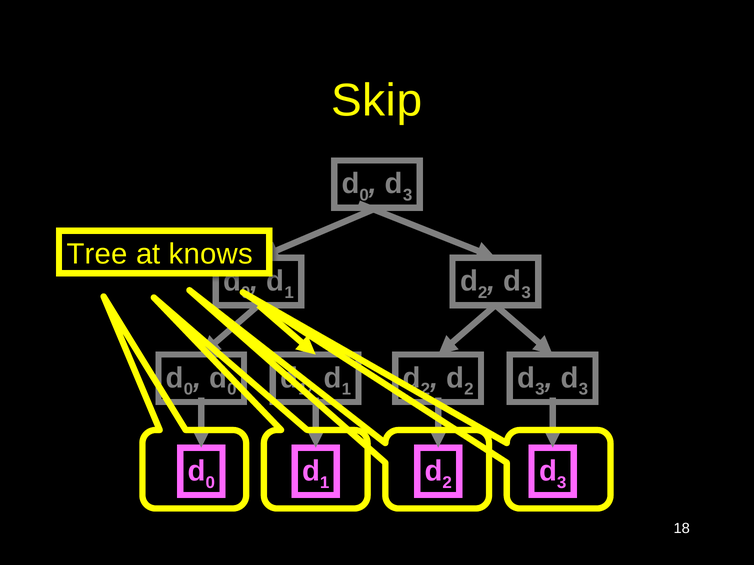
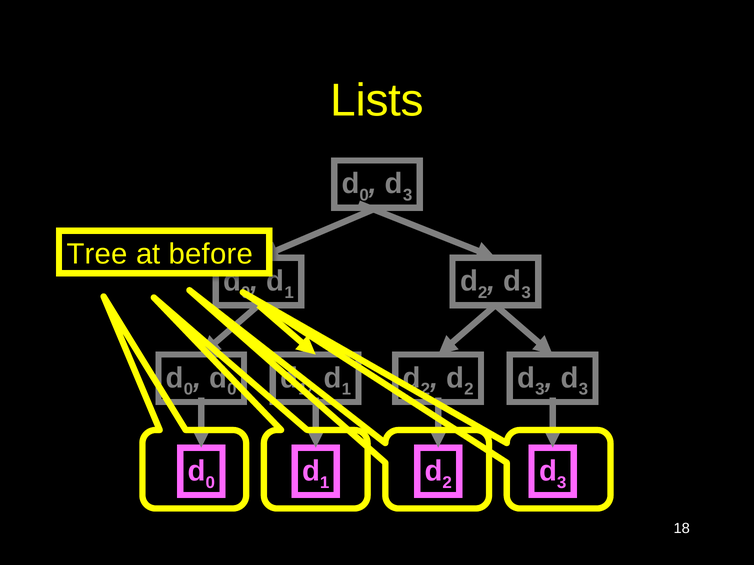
Skip: Skip -> Lists
knows: knows -> before
